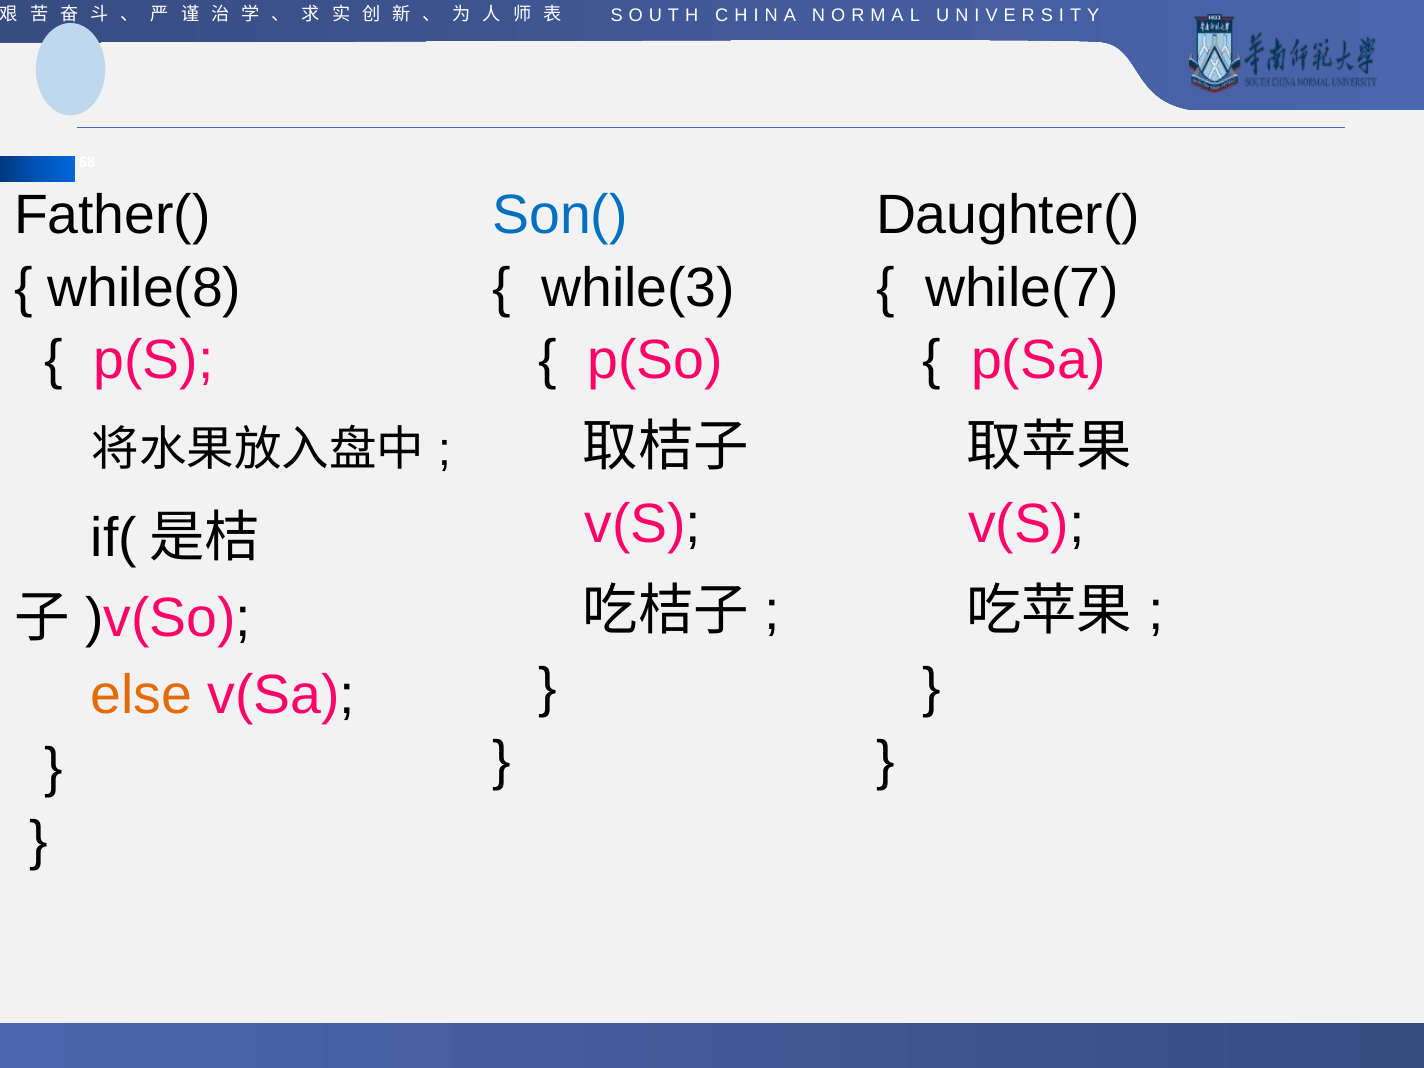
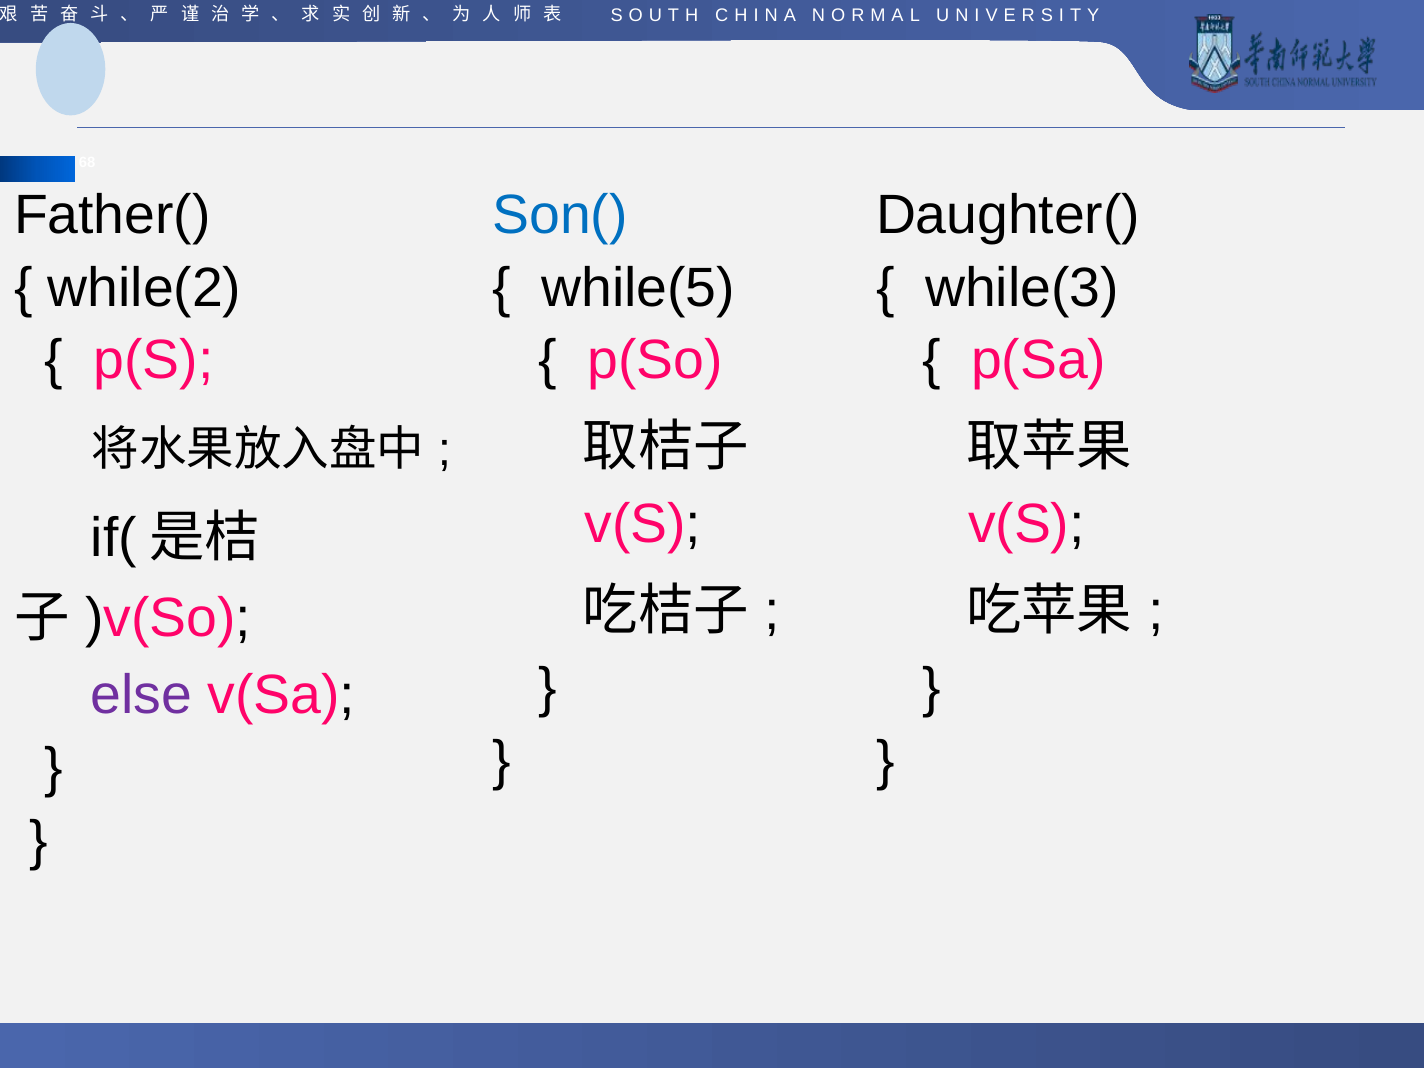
while(8: while(8 -> while(2
while(3: while(3 -> while(5
while(7: while(7 -> while(3
else colour: orange -> purple
